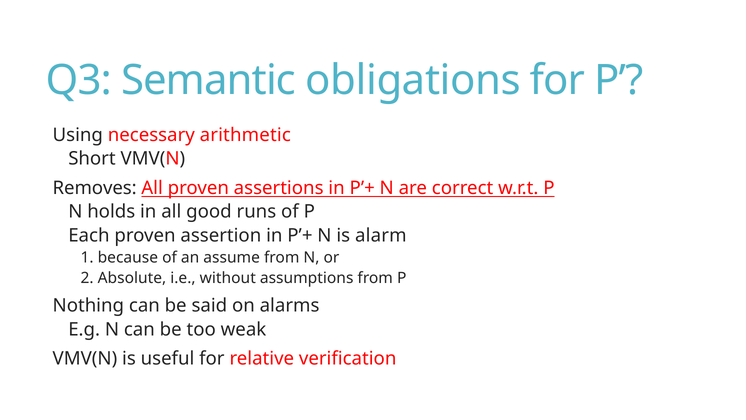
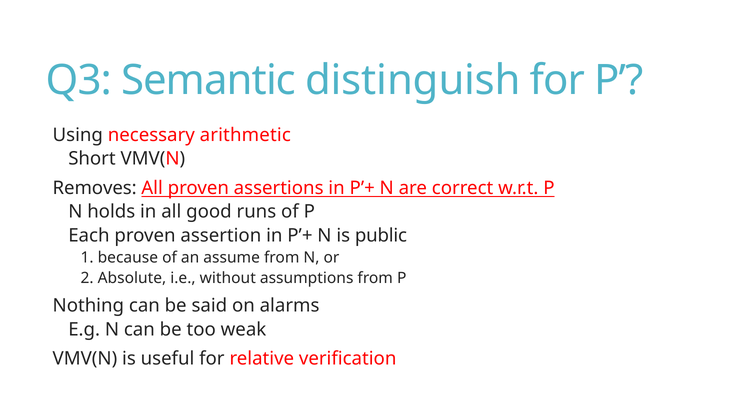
obligations: obligations -> distinguish
alarm: alarm -> public
